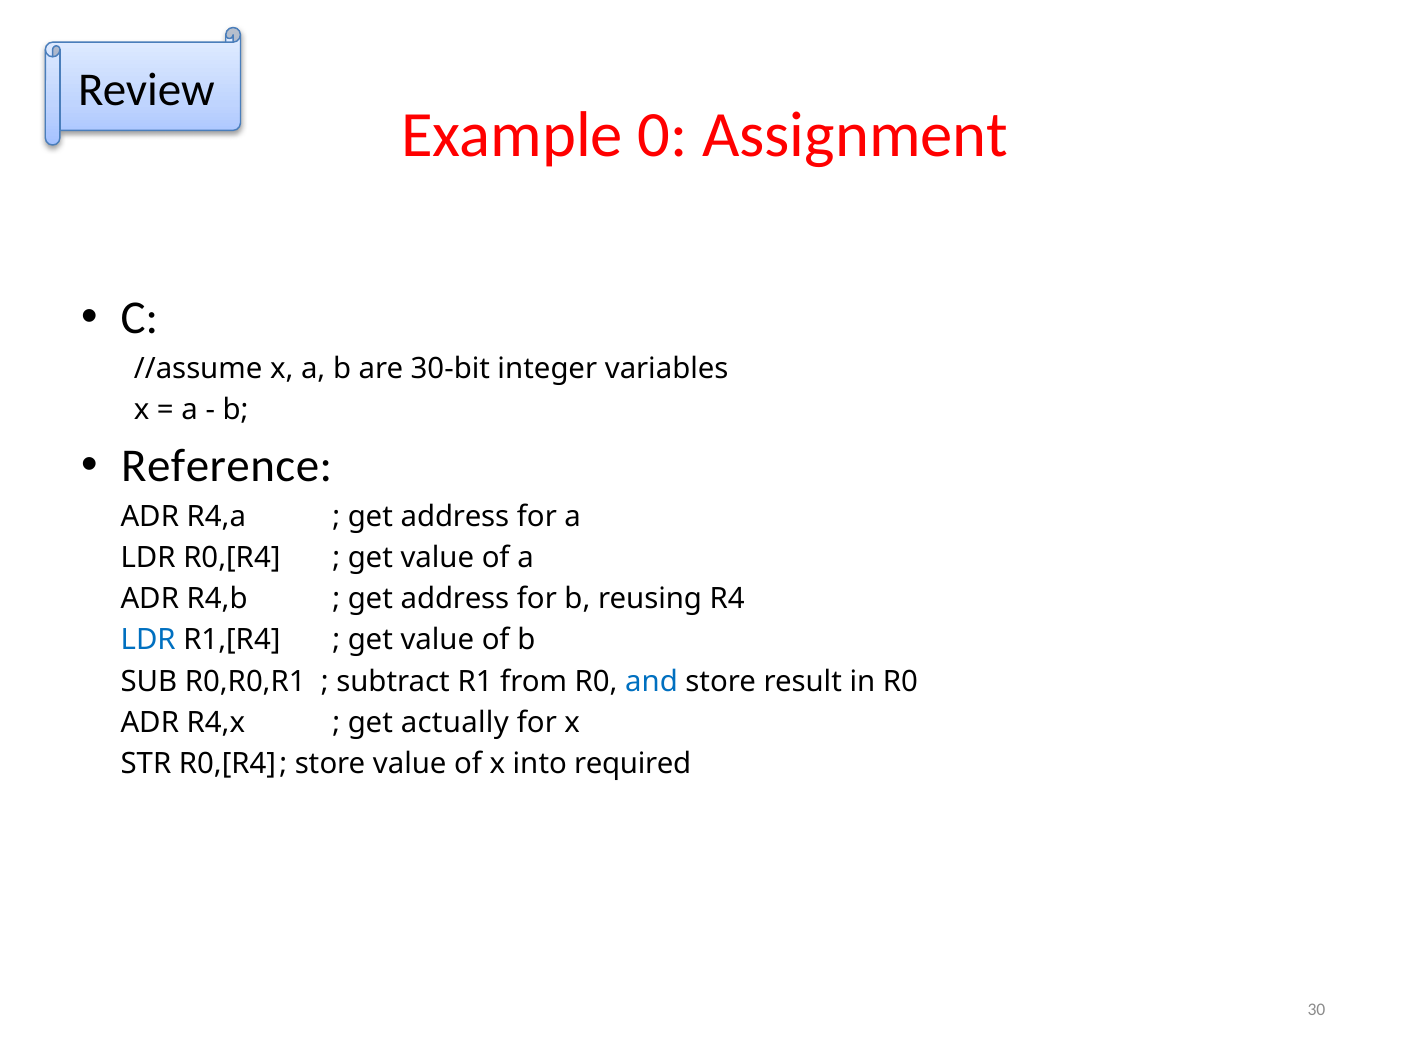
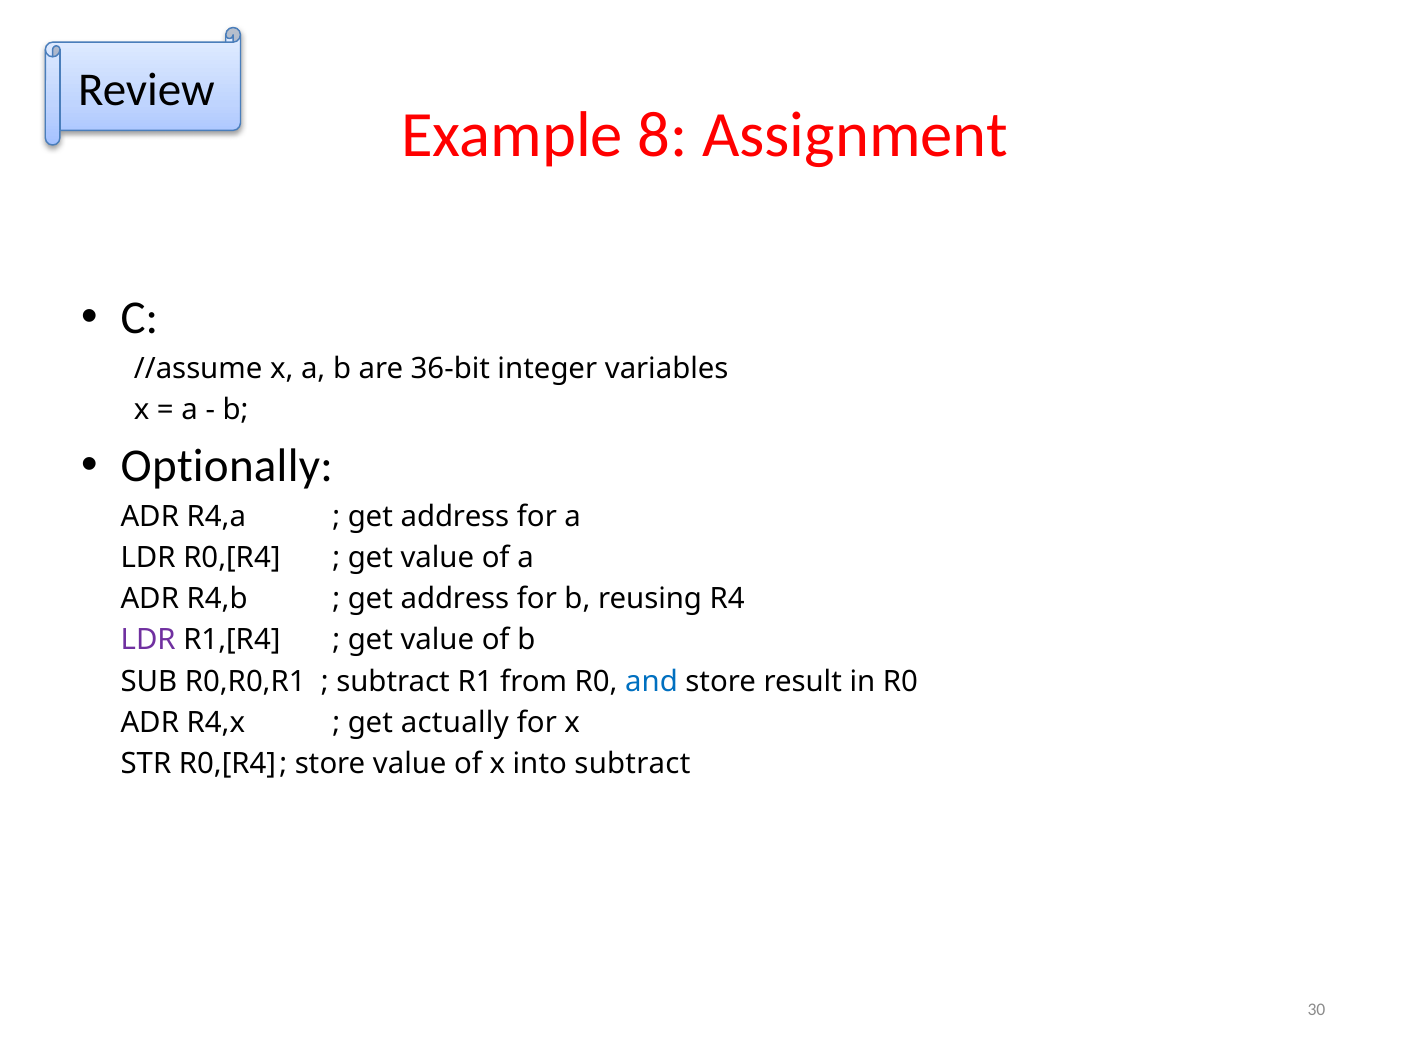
0: 0 -> 8
30-bit: 30-bit -> 36-bit
Reference: Reference -> Optionally
LDR at (148, 640) colour: blue -> purple
into required: required -> subtract
